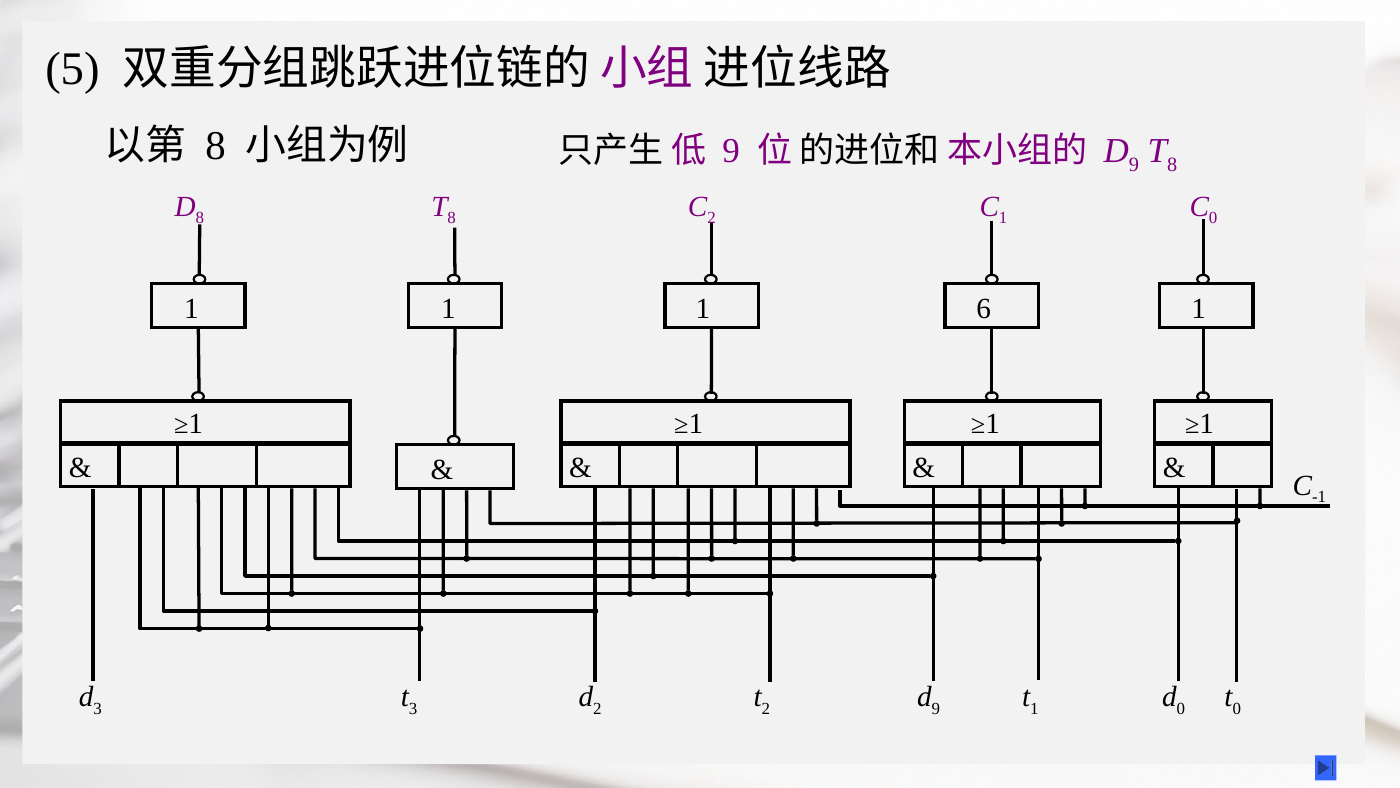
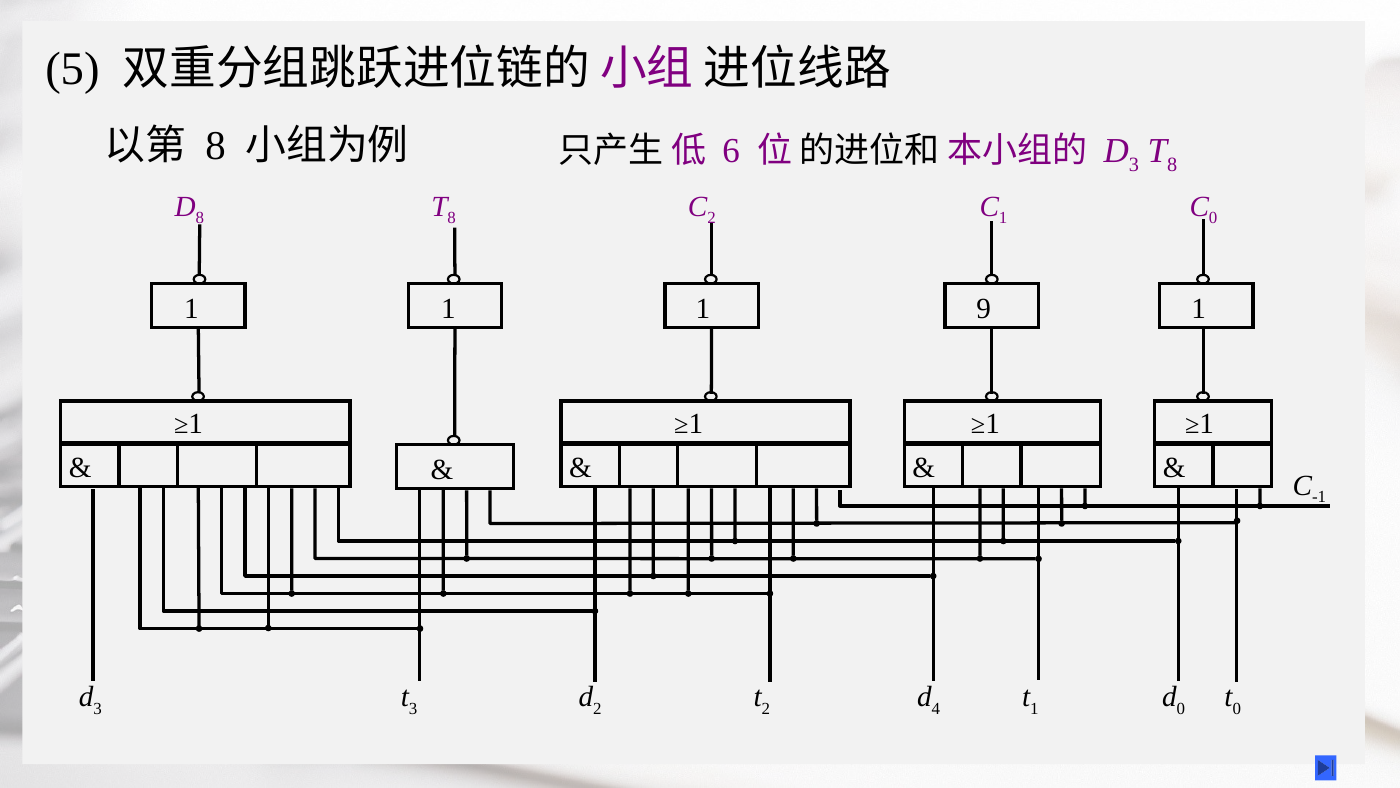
9 at (731, 151): 9 -> 6
9 at (1134, 165): 9 -> 3
6: 6 -> 9
9 at (936, 708): 9 -> 4
